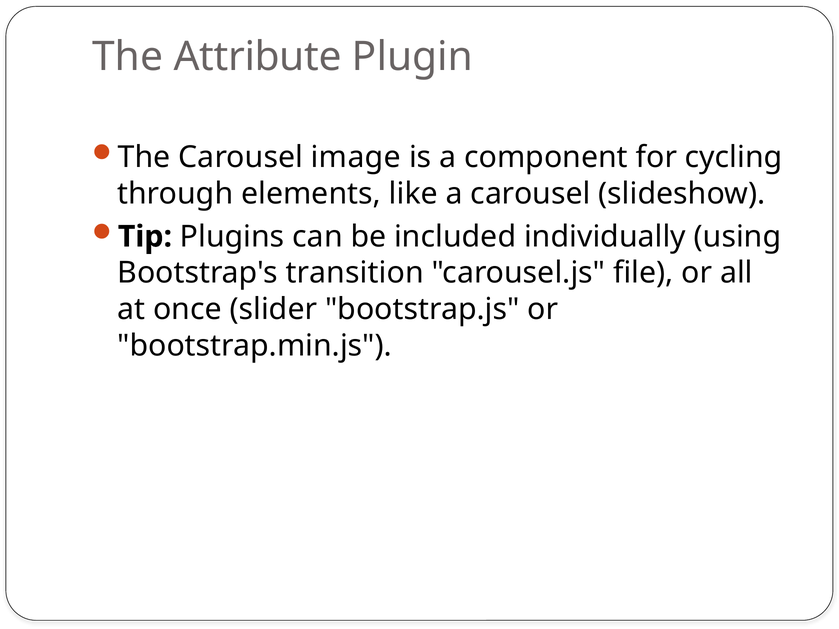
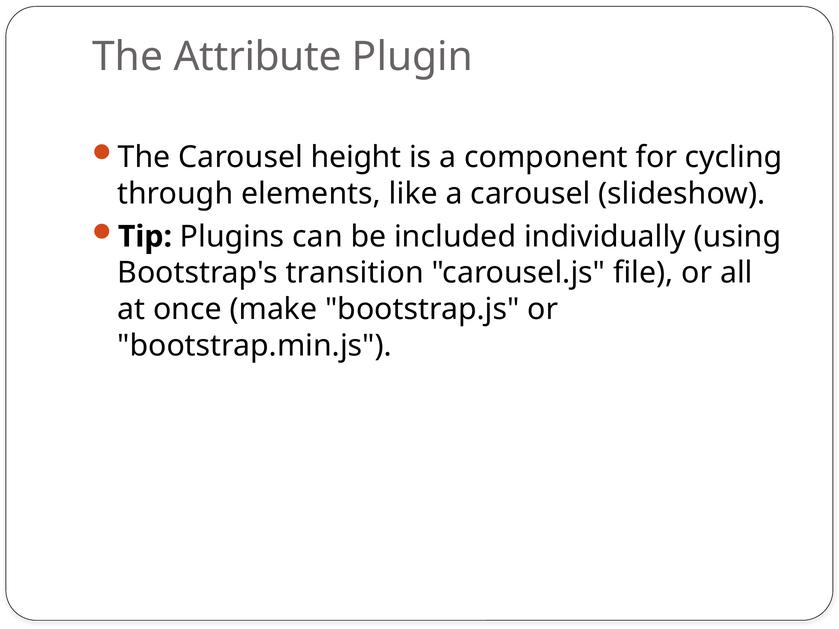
image: image -> height
slider: slider -> make
